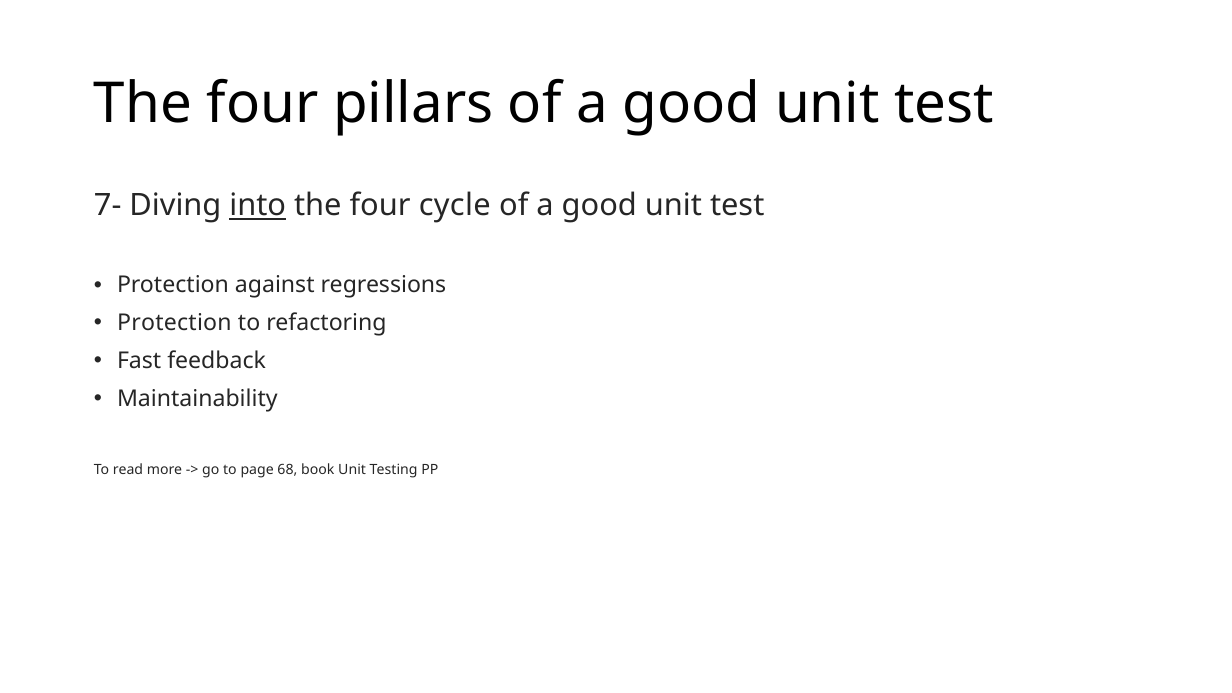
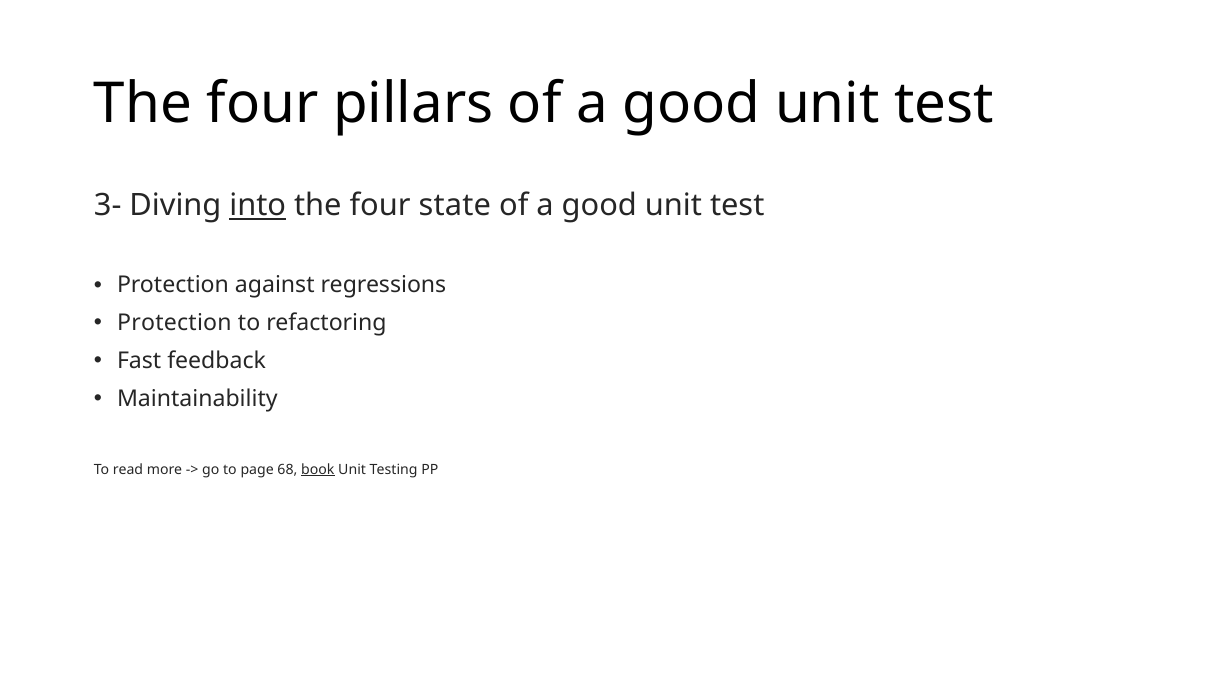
7-: 7- -> 3-
cycle: cycle -> state
book underline: none -> present
